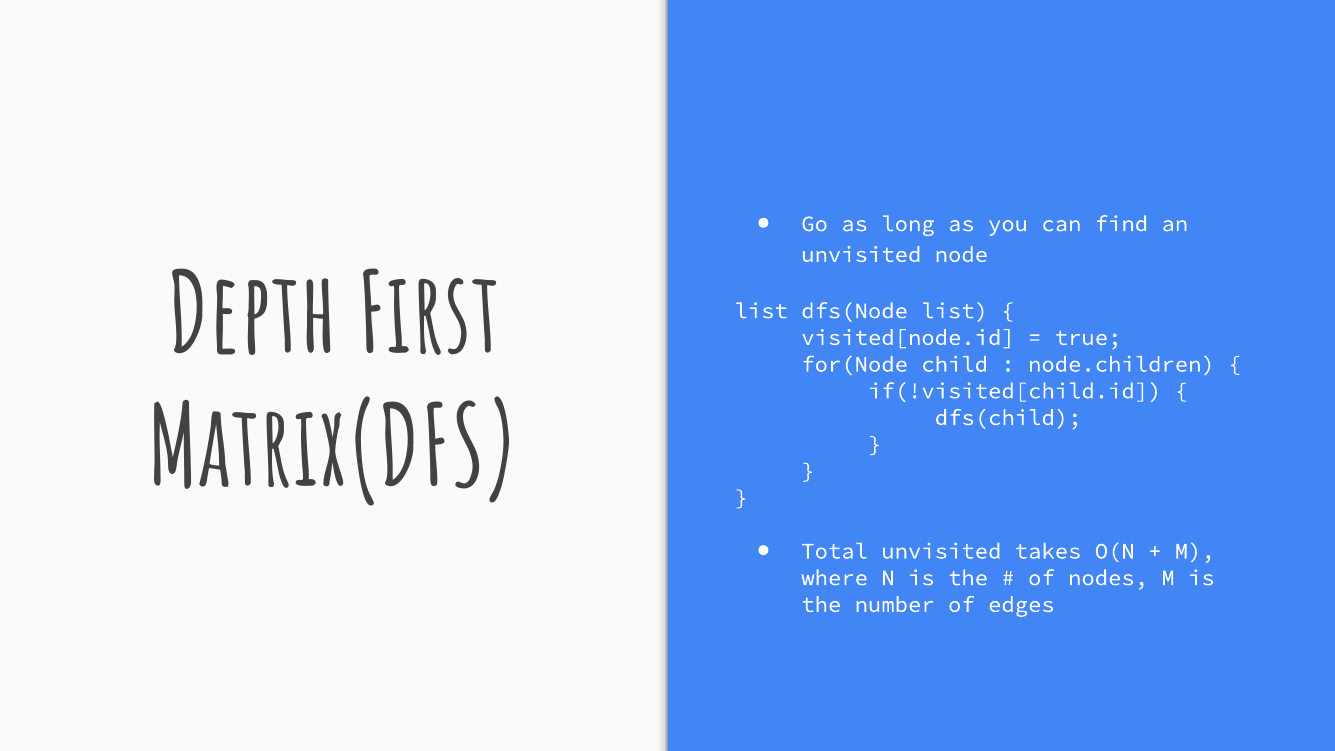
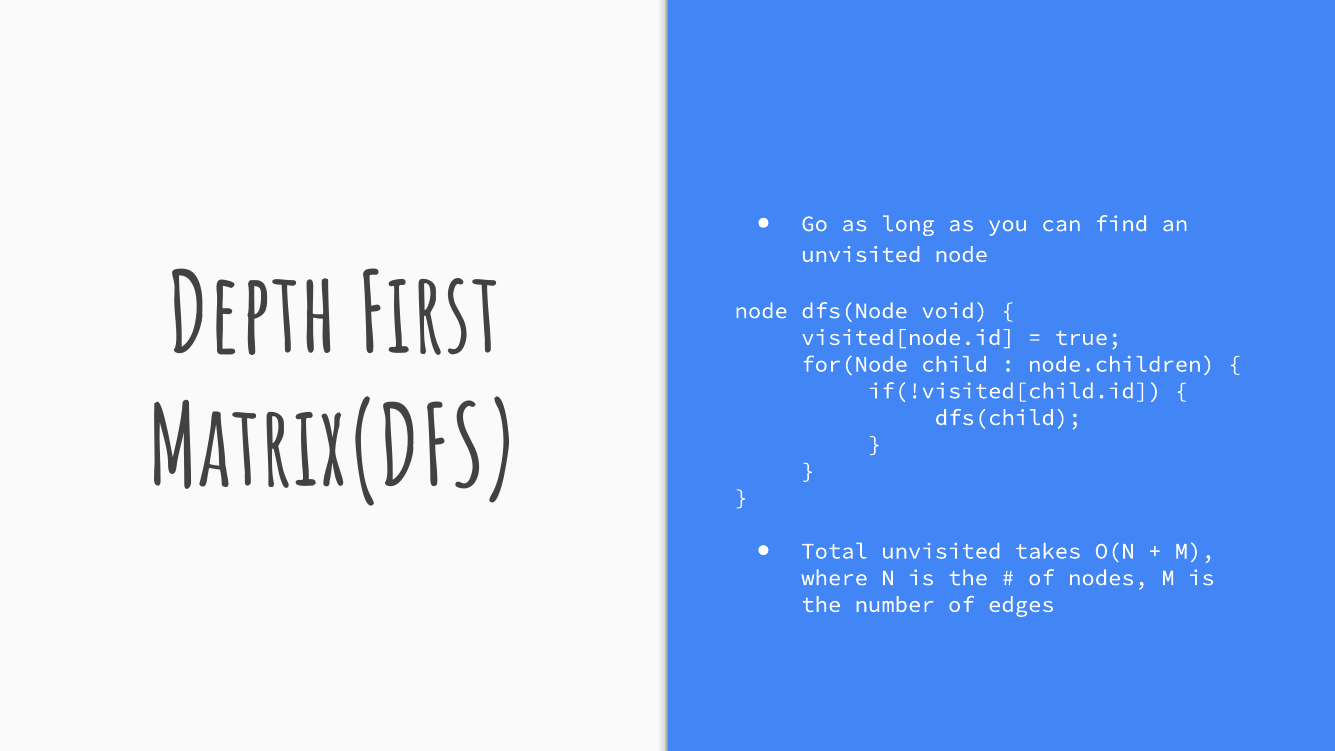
list at (761, 311): list -> node
dfs(Node list: list -> void
